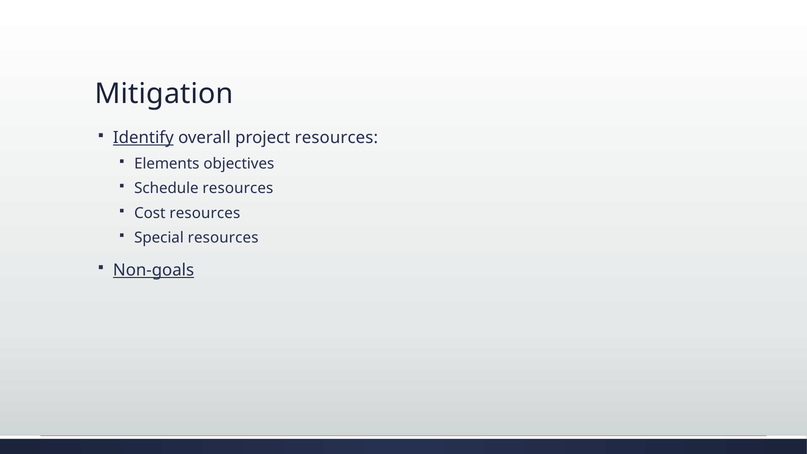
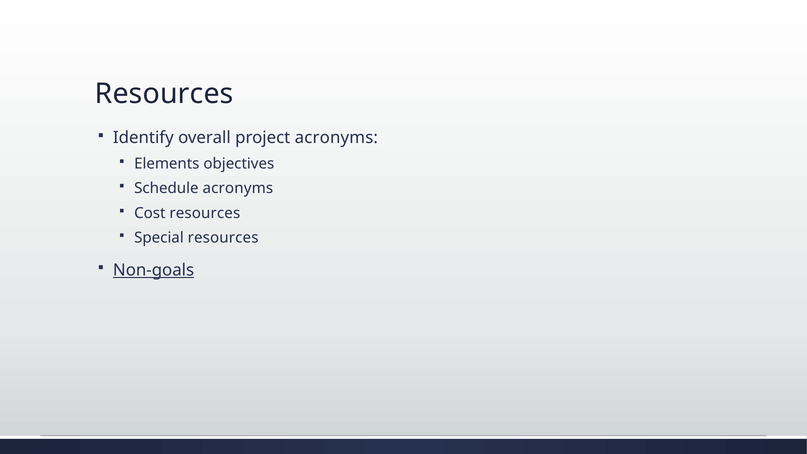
Mitigation at (164, 94): Mitigation -> Resources
Identify underline: present -> none
project resources: resources -> acronyms
Schedule resources: resources -> acronyms
